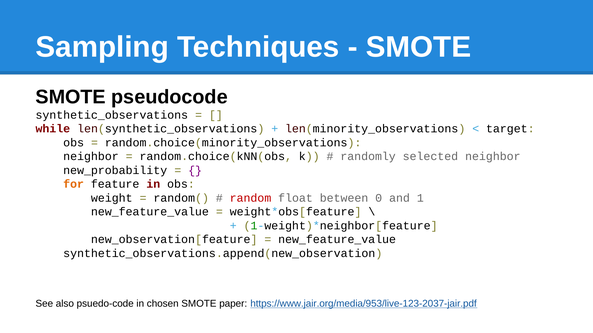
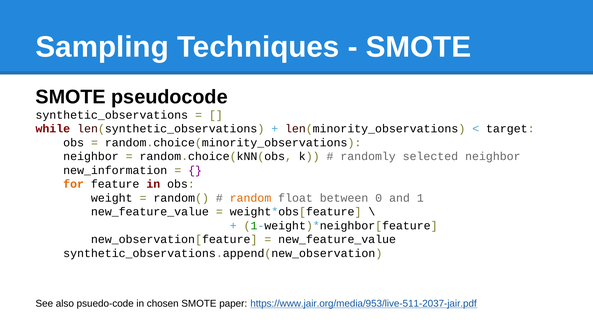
new_probability: new_probability -> new_information
random colour: red -> orange
https://www.jair.org/media/953/live-123-2037-jair.pdf: https://www.jair.org/media/953/live-123-2037-jair.pdf -> https://www.jair.org/media/953/live-511-2037-jair.pdf
